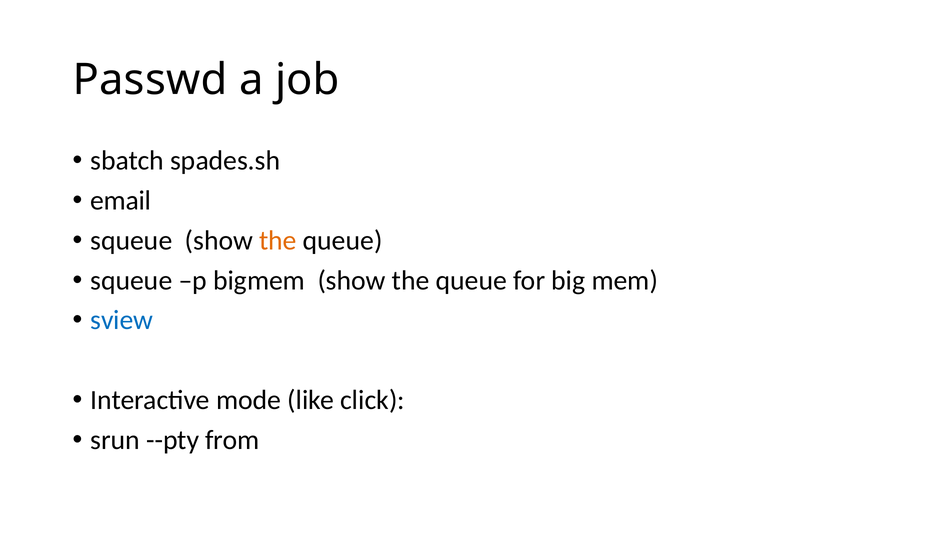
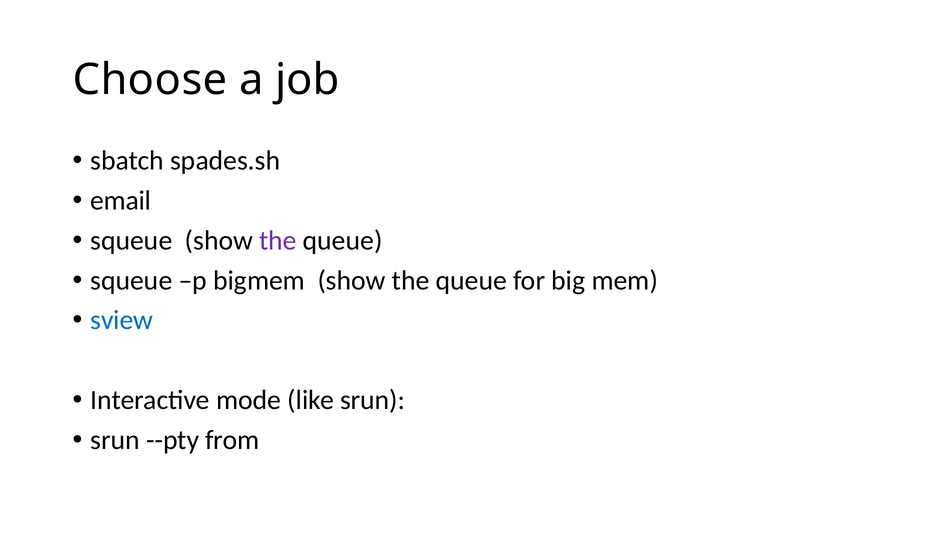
Passwd: Passwd -> Choose
the at (278, 241) colour: orange -> purple
like click: click -> srun
